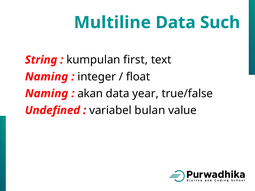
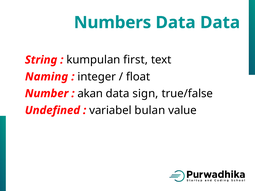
Multiline: Multiline -> Numbers
Data Such: Such -> Data
Naming at (47, 94): Naming -> Number
year: year -> sign
